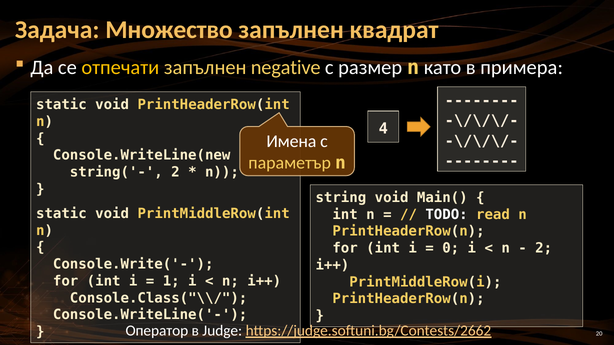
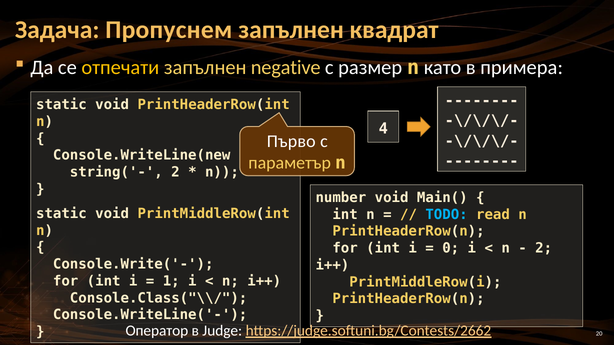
Множество: Множество -> Пропуснем
Имена: Имена -> Първо
string: string -> number
TODO colour: white -> light blue
